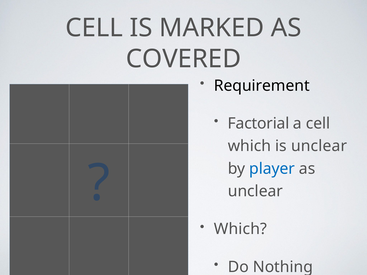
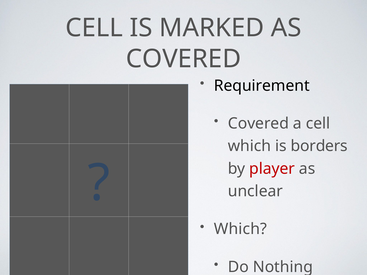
Factorial at (258, 124): Factorial -> Covered
is unclear: unclear -> borders
player colour: blue -> red
